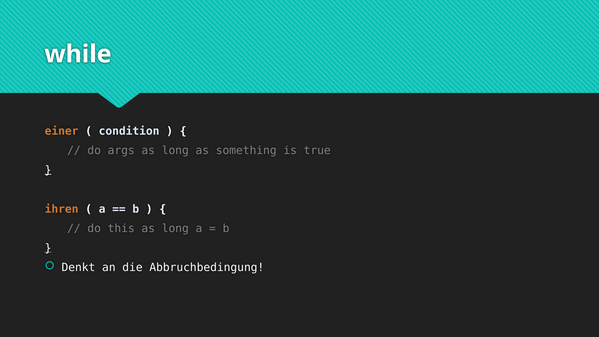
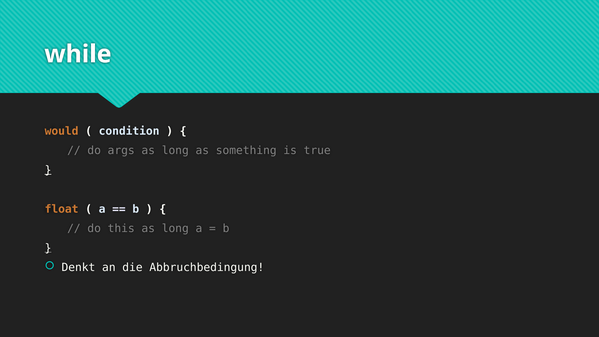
einer: einer -> would
ihren: ihren -> float
